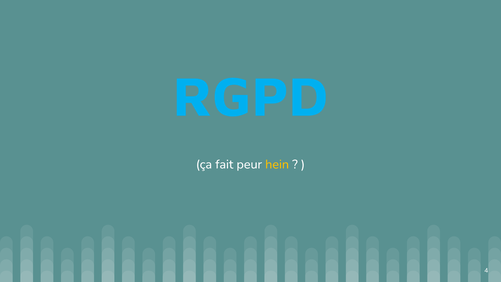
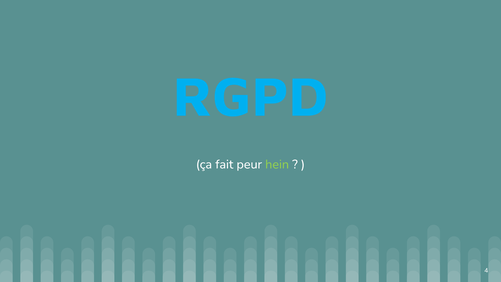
hein colour: yellow -> light green
